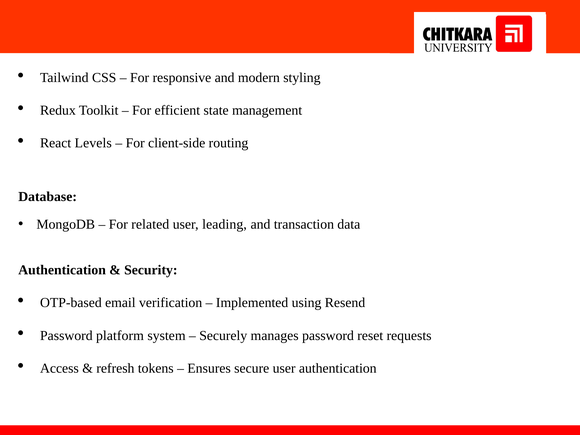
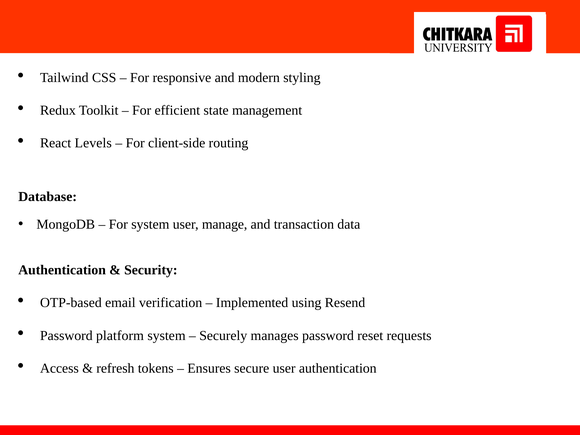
For related: related -> system
leading: leading -> manage
